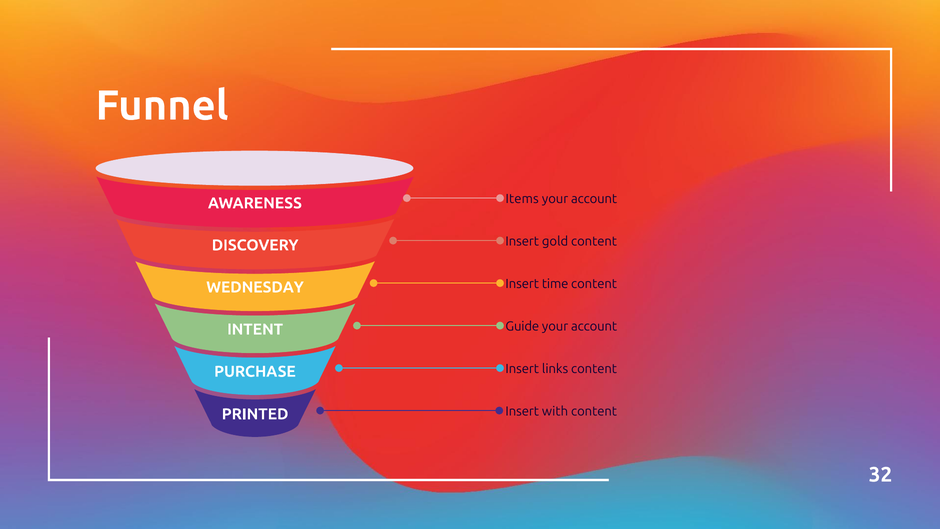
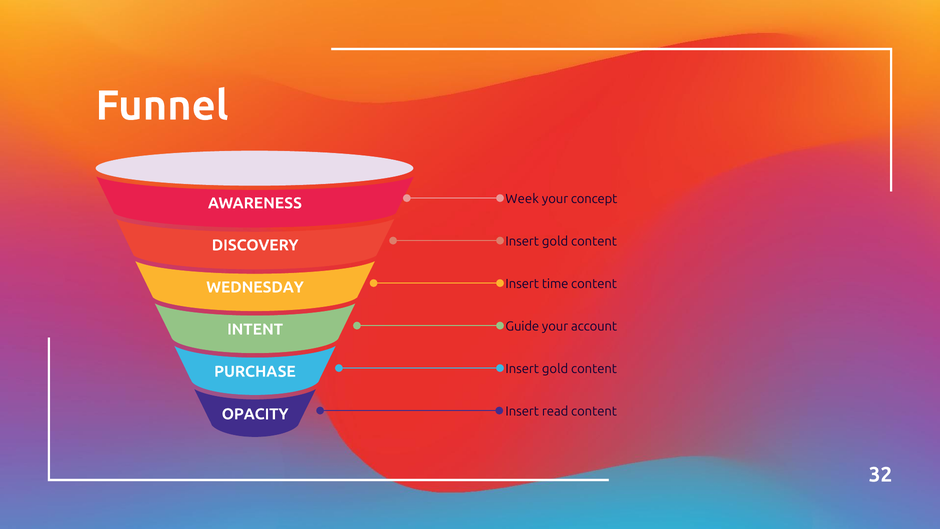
Items: Items -> Week
account at (594, 199): account -> concept
links at (555, 369): links -> gold
with: with -> read
PRINTED: PRINTED -> OPACITY
